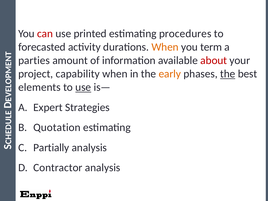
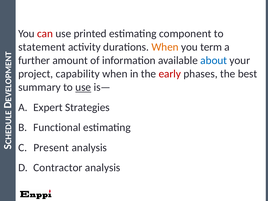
procedures: procedures -> component
forecasted: forecasted -> statement
parties: parties -> further
about colour: red -> blue
early colour: orange -> red
the at (228, 74) underline: present -> none
elements: elements -> summary
Quotation: Quotation -> Functional
Partially: Partially -> Present
